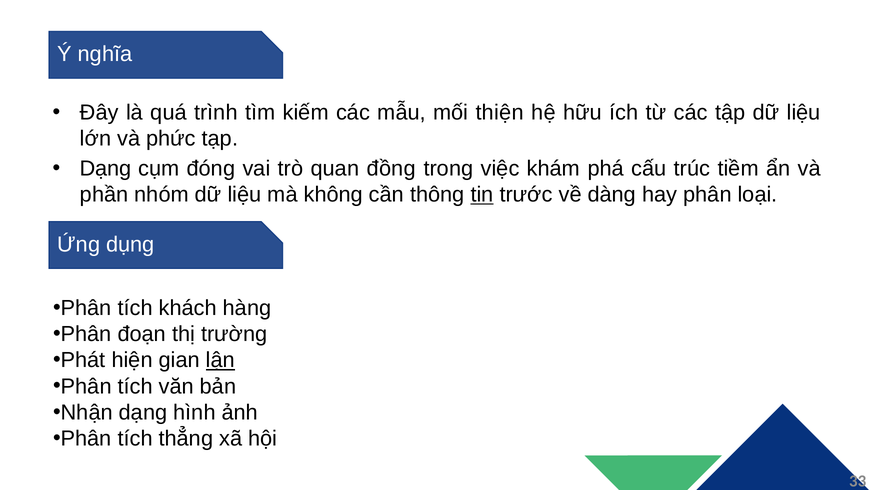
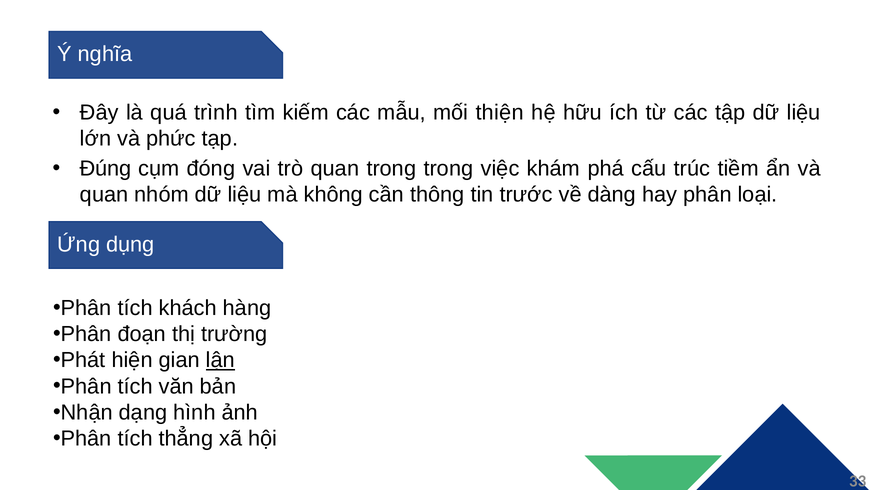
Dạng at (105, 169): Dạng -> Đúng
quan đồng: đồng -> trong
phần at (104, 195): phần -> quan
tin underline: present -> none
